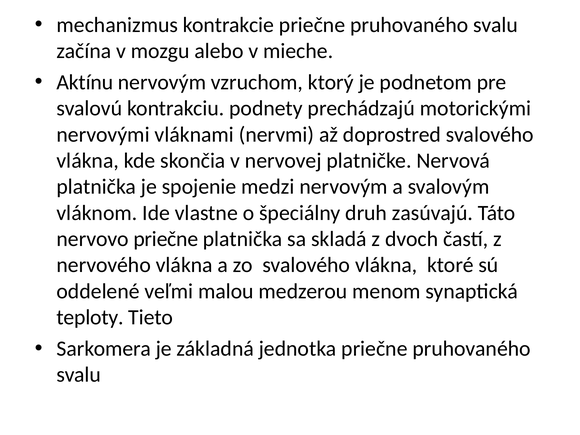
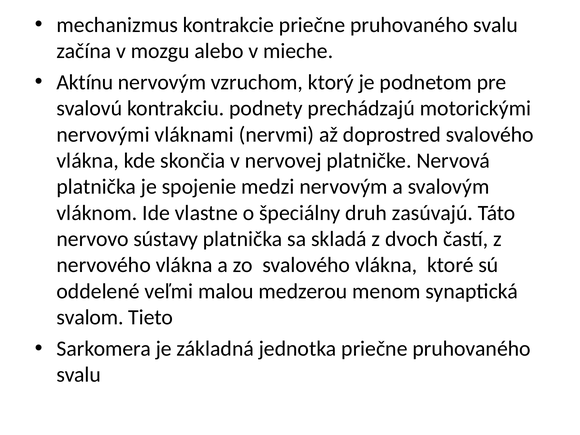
nervovo priečne: priečne -> sústavy
teploty: teploty -> svalom
